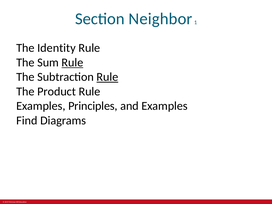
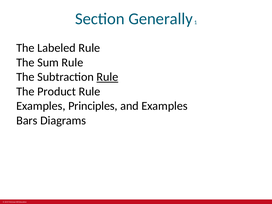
Neighbor: Neighbor -> Generally
Identity: Identity -> Labeled
Rule at (72, 62) underline: present -> none
Find: Find -> Bars
